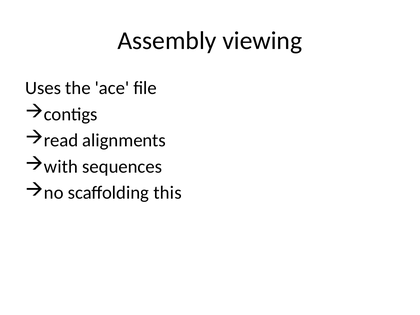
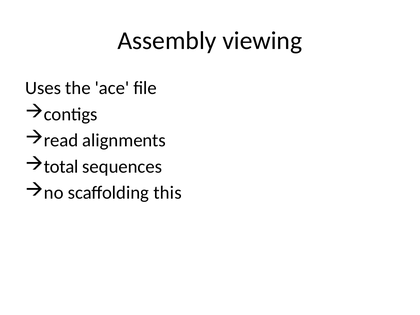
with: with -> total
